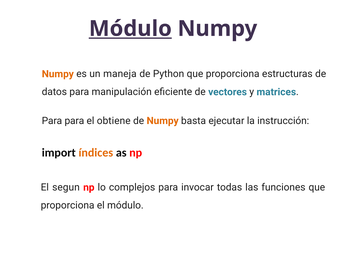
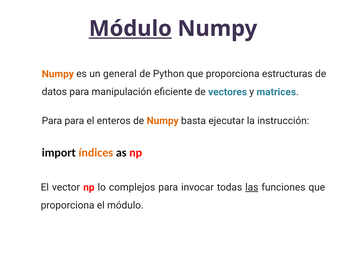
maneja: maneja -> general
obtiene: obtiene -> enteros
segun: segun -> vector
las underline: none -> present
